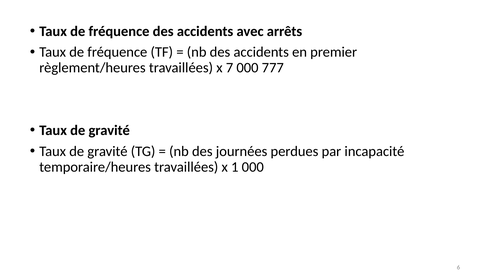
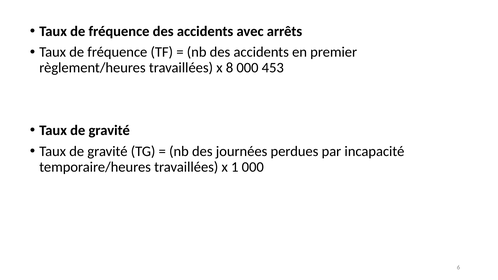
7: 7 -> 8
777: 777 -> 453
